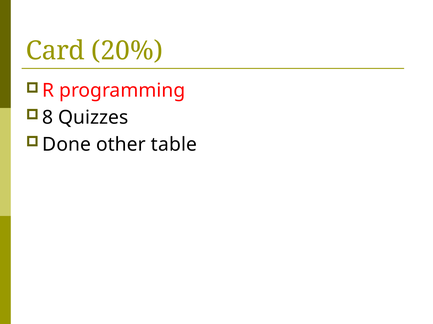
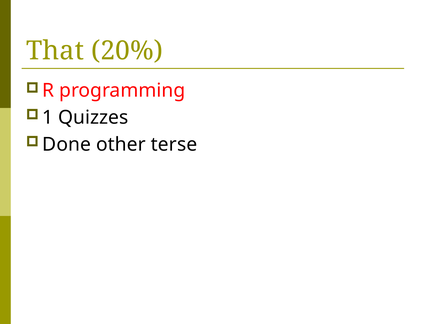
Card: Card -> That
8: 8 -> 1
table: table -> terse
